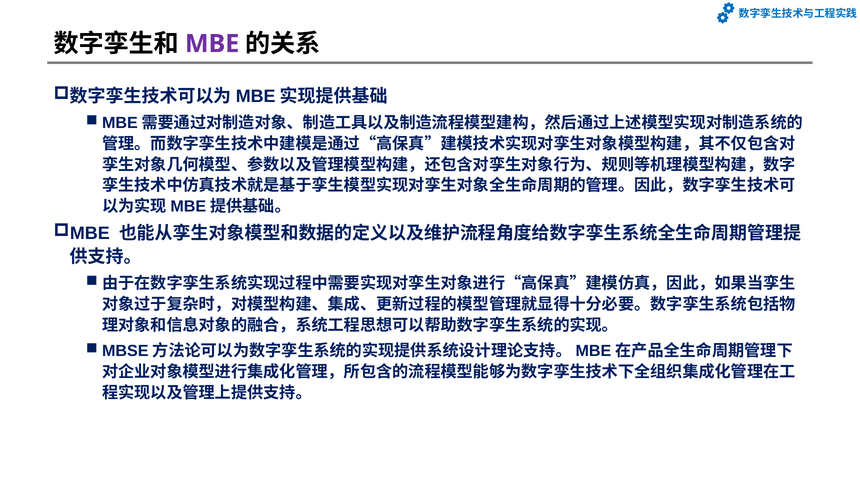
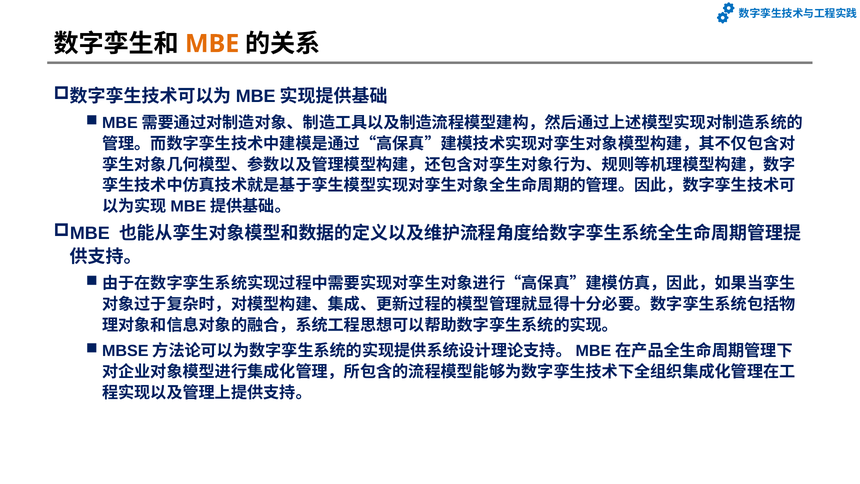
MBE colour: purple -> orange
